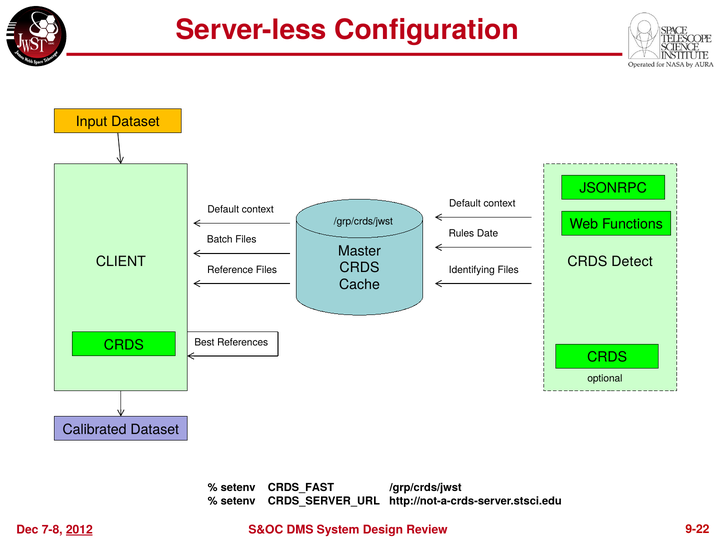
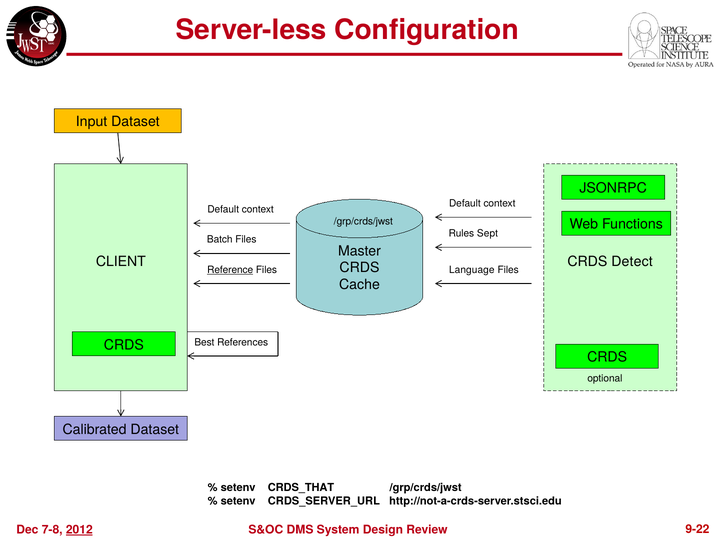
Date: Date -> Sept
Reference underline: none -> present
Identifying: Identifying -> Language
CRDS_FAST: CRDS_FAST -> CRDS_THAT
